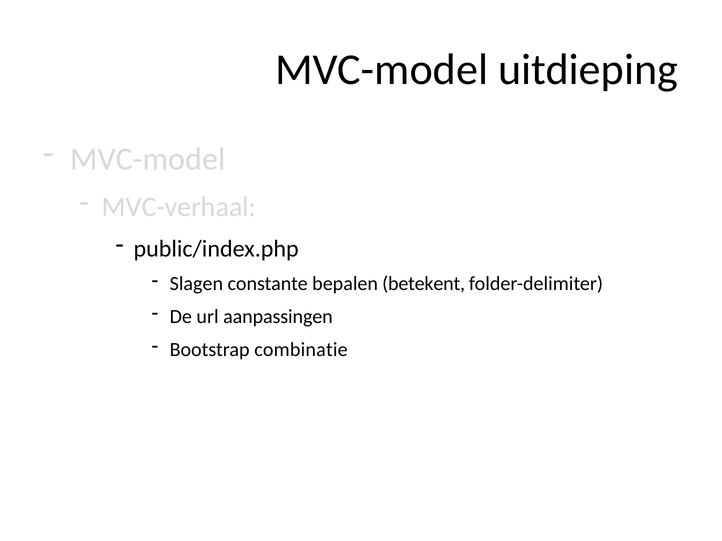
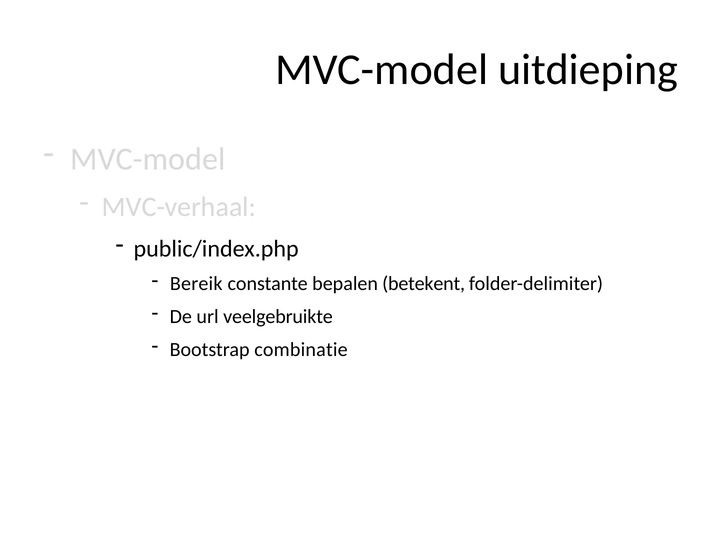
Slagen: Slagen -> Bereik
aanpassingen: aanpassingen -> veelgebruikte
